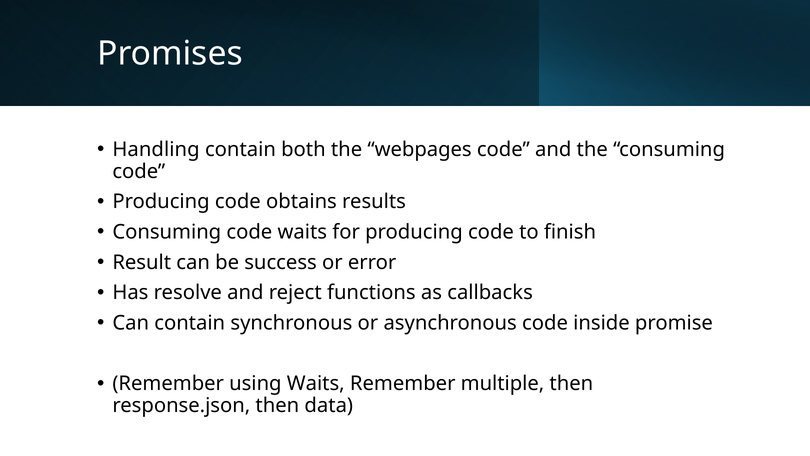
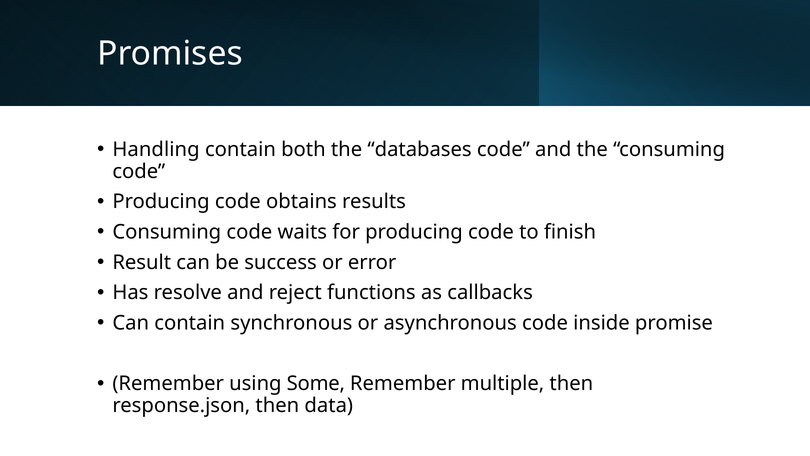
webpages: webpages -> databases
using Waits: Waits -> Some
